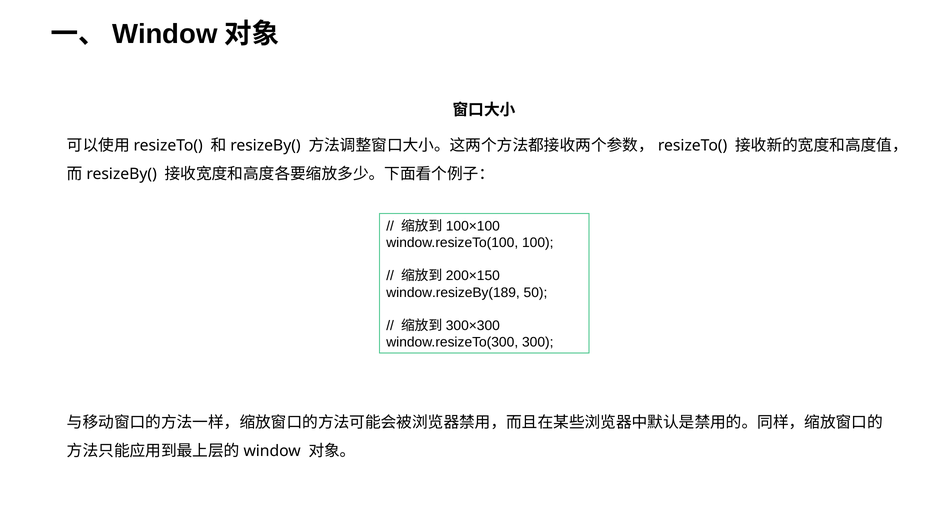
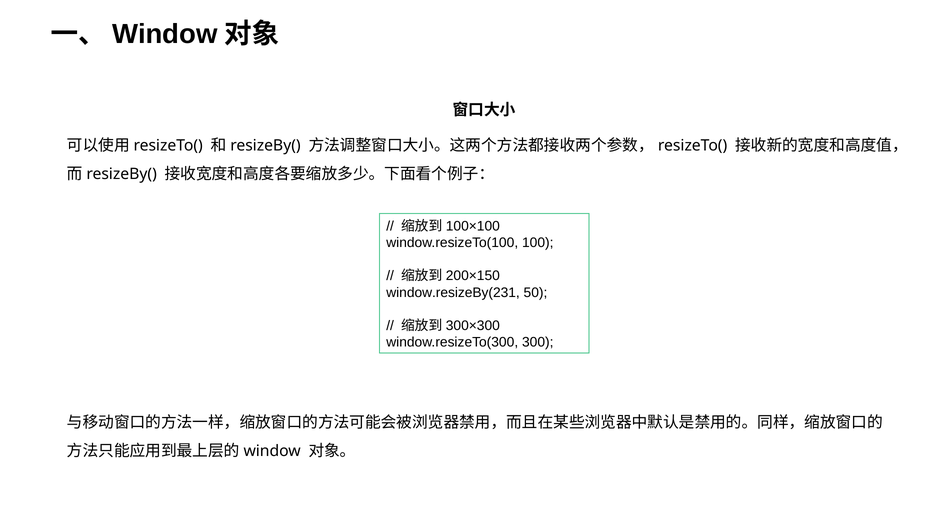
window.resizeBy(189: window.resizeBy(189 -> window.resizeBy(231
